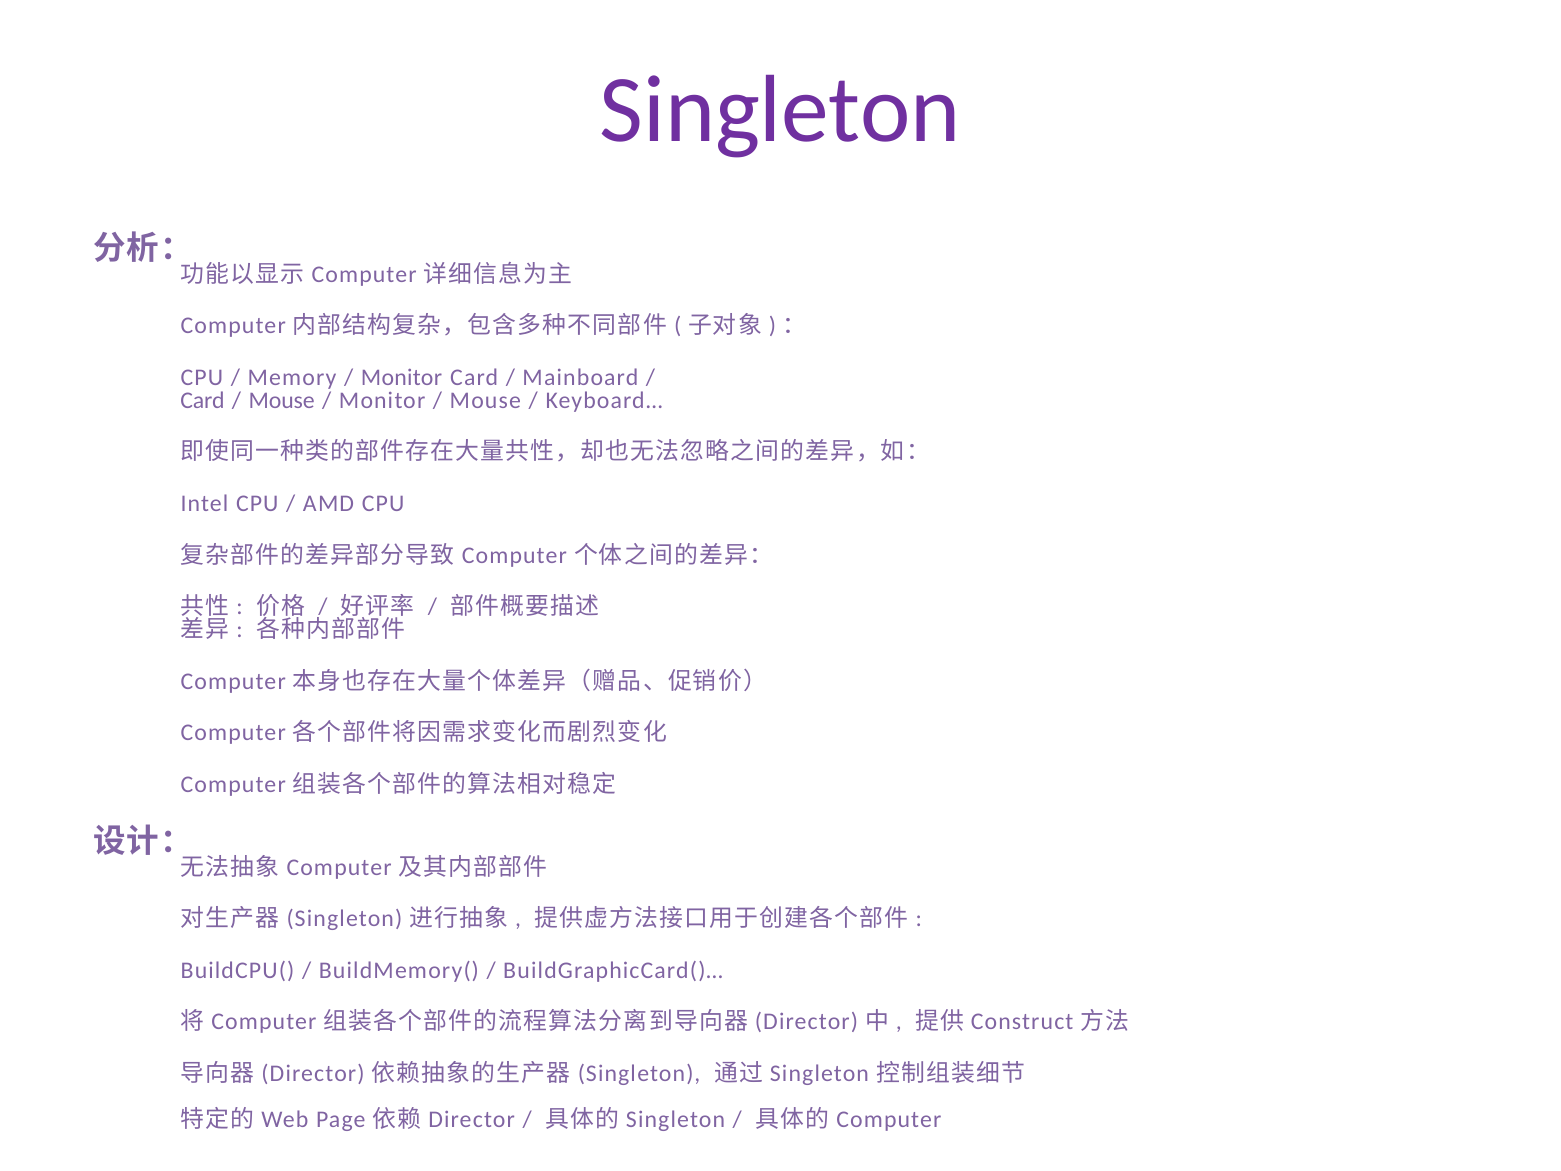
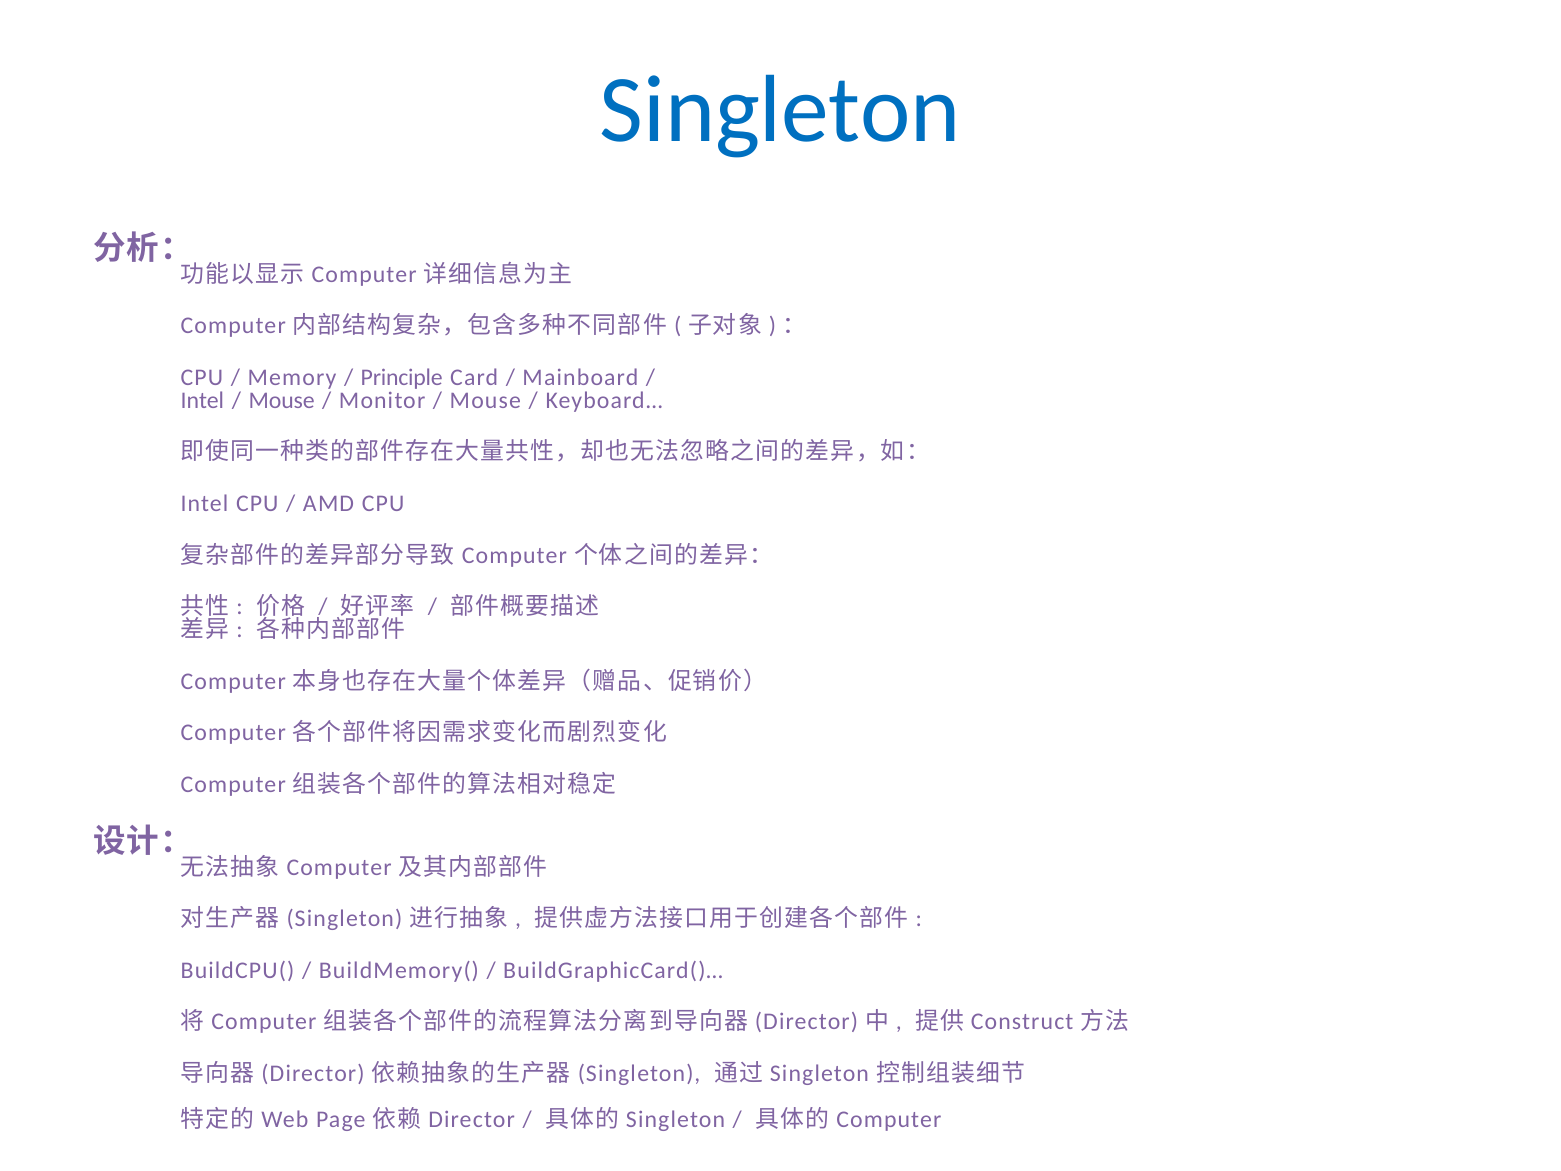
Singleton at (780, 110) colour: purple -> blue
Monitor at (402, 377): Monitor -> Principle
Card at (203, 400): Card -> Intel
